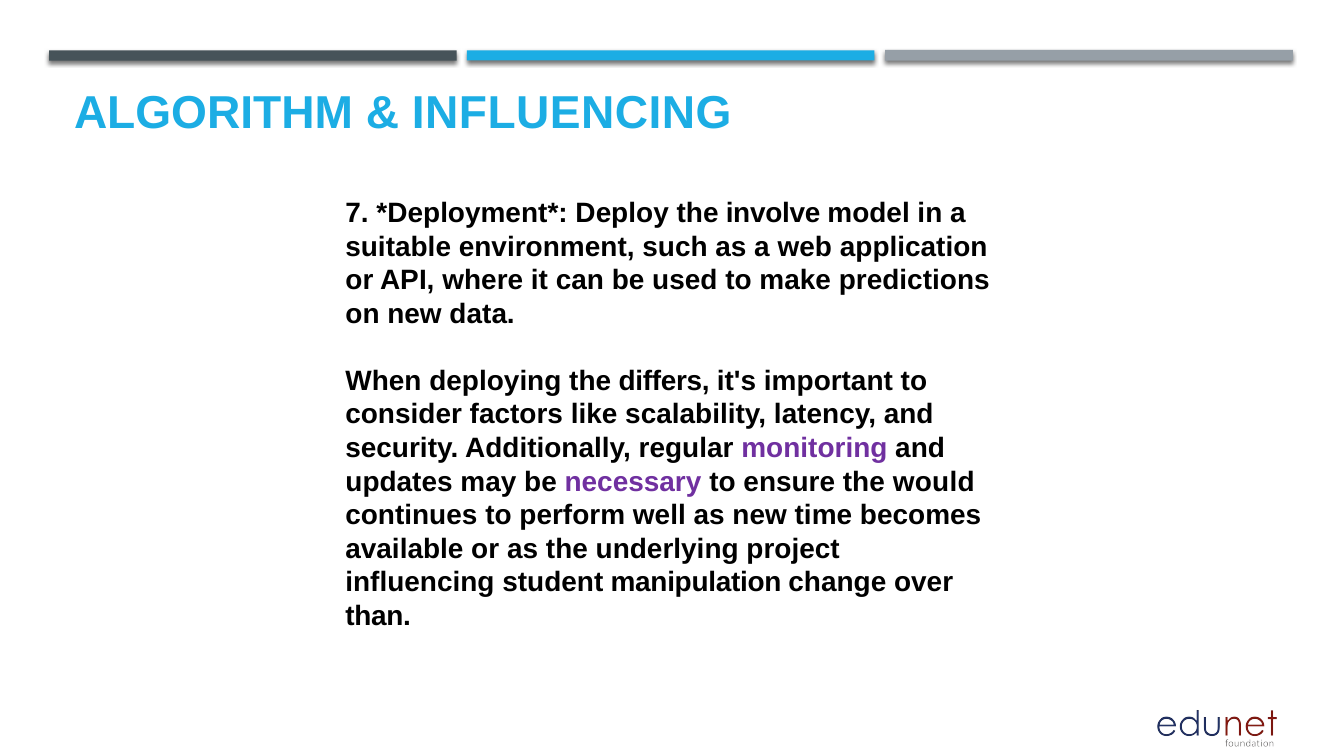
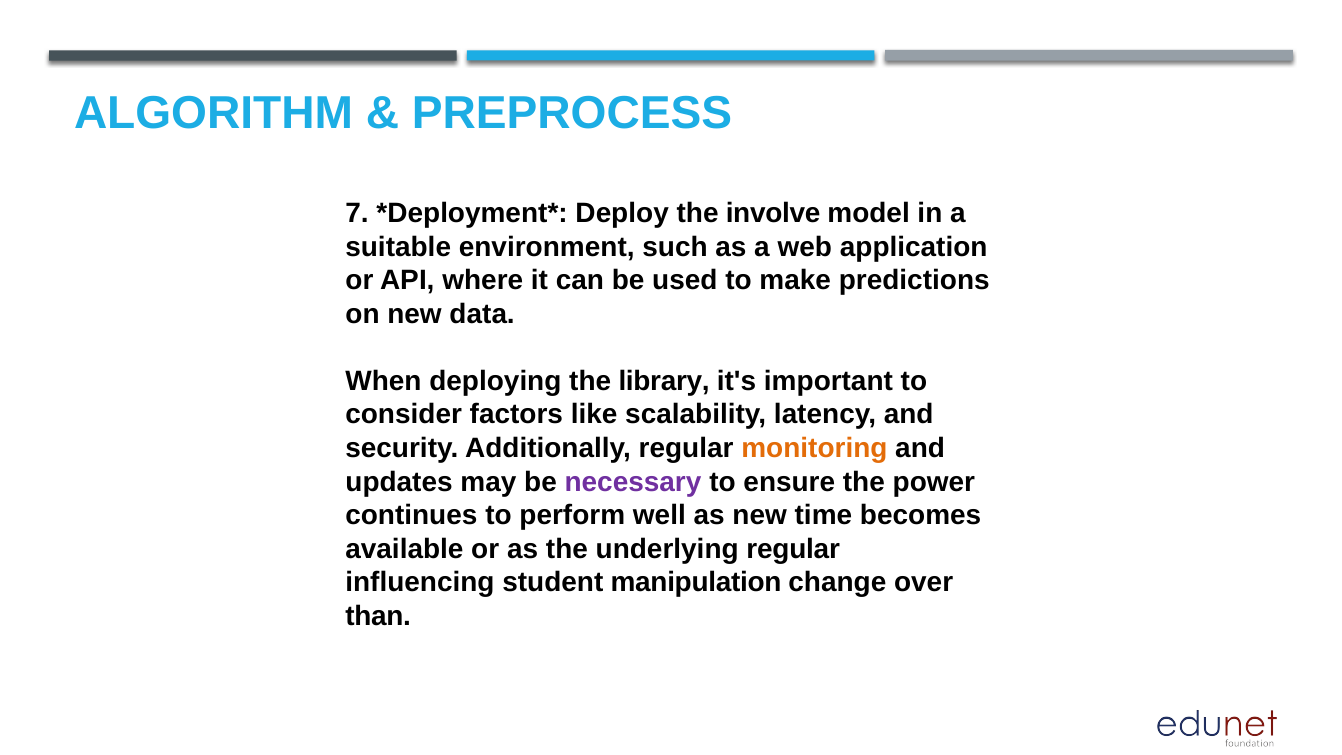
INFLUENCING at (572, 113): INFLUENCING -> PREPROCESS
differs: differs -> library
monitoring colour: purple -> orange
would: would -> power
underlying project: project -> regular
